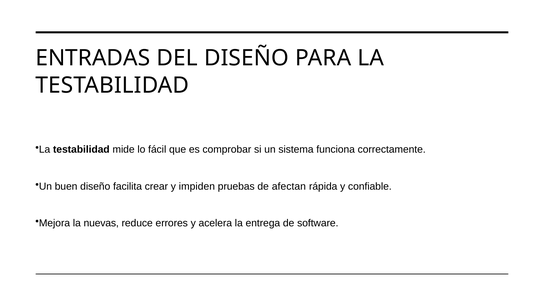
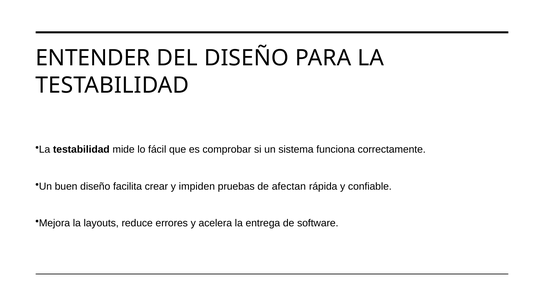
ENTRADAS: ENTRADAS -> ENTENDER
nuevas: nuevas -> layouts
